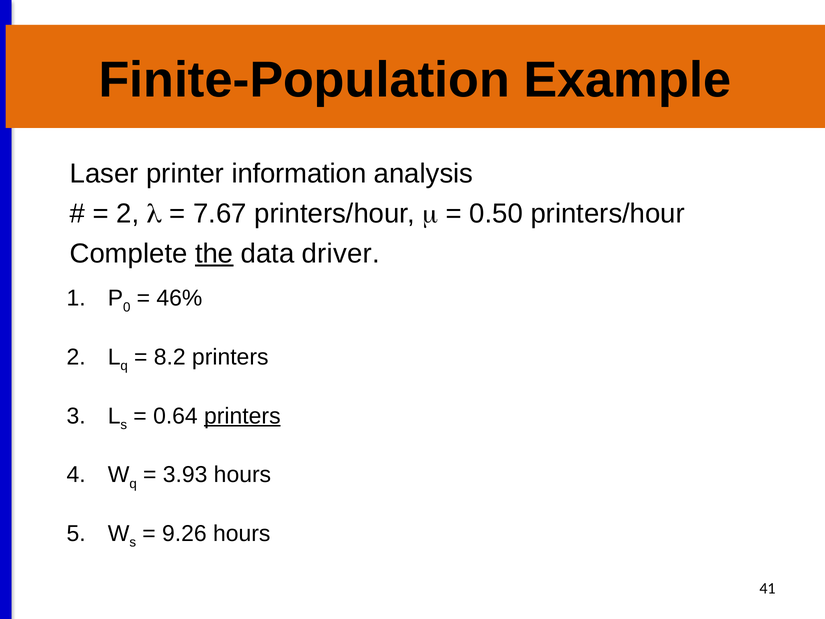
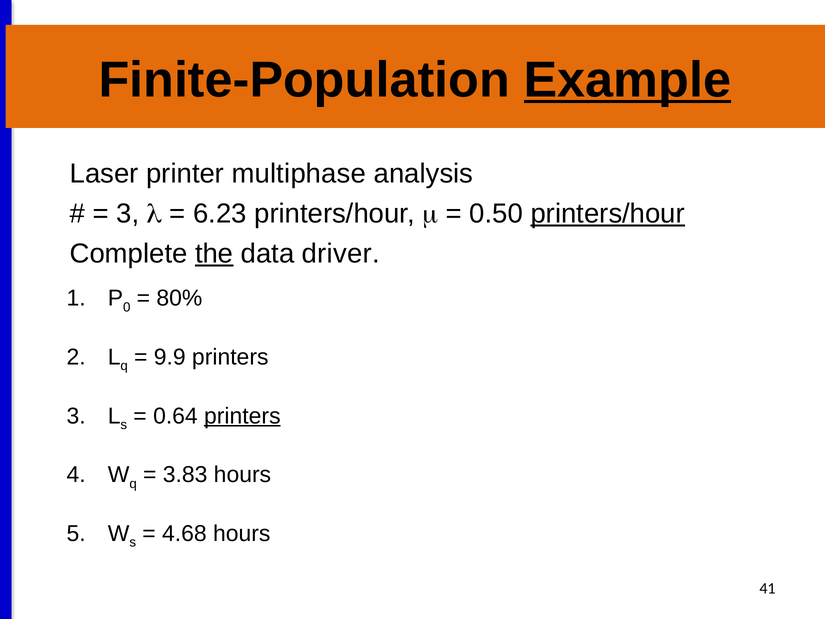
Example underline: none -> present
information: information -> multiphase
2 at (128, 214): 2 -> 3
7.67: 7.67 -> 6.23
printers/hour at (608, 214) underline: none -> present
46%: 46% -> 80%
8.2: 8.2 -> 9.9
3.93: 3.93 -> 3.83
9.26: 9.26 -> 4.68
